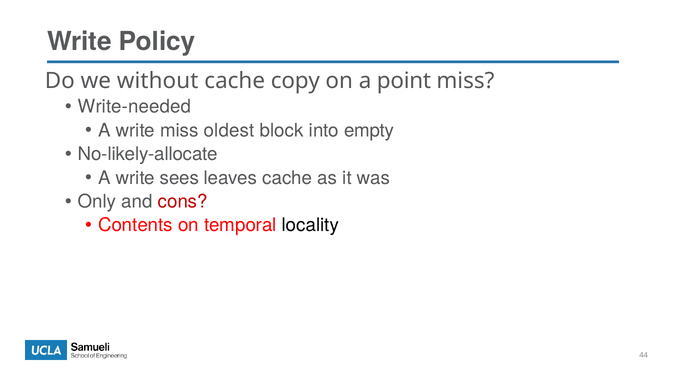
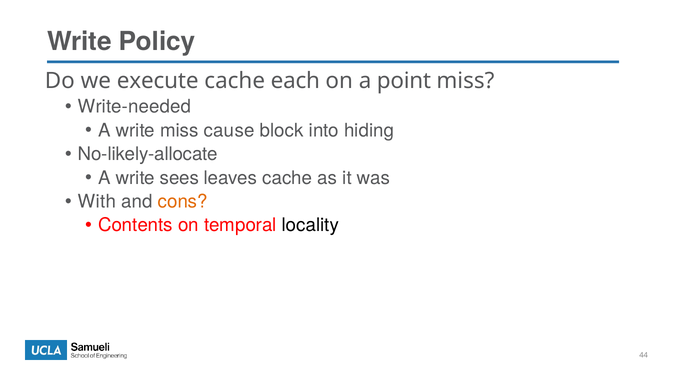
without: without -> execute
copy: copy -> each
oldest: oldest -> cause
empty: empty -> hiding
Only: Only -> With
cons colour: red -> orange
